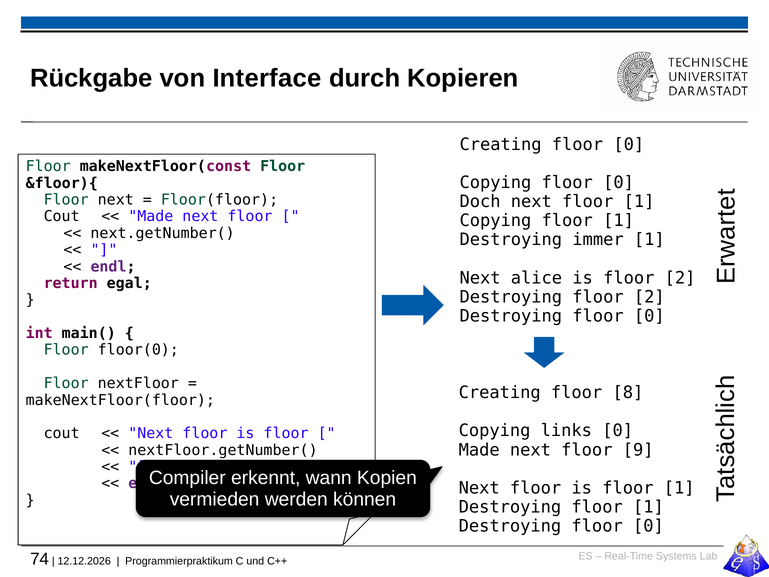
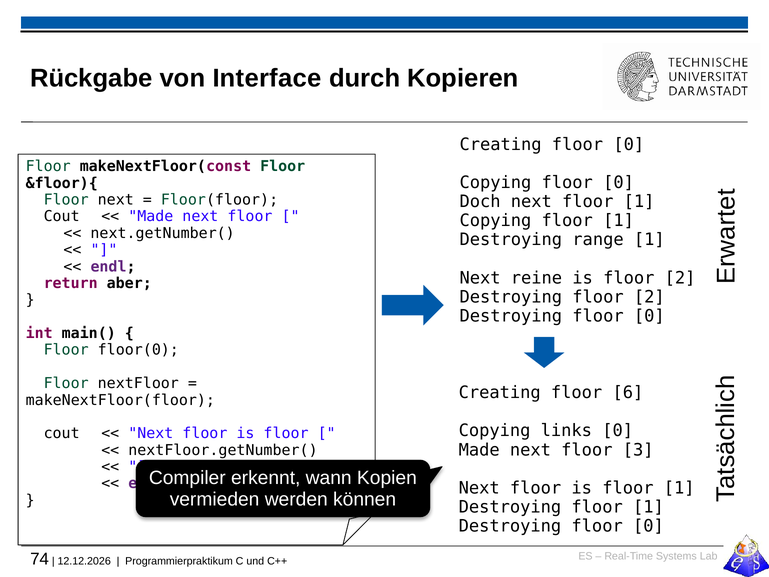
immer: immer -> range
alice: alice -> reine
egal: egal -> aber
8: 8 -> 6
9: 9 -> 3
